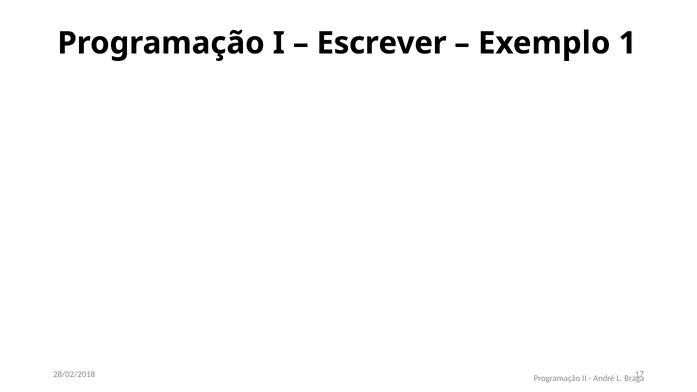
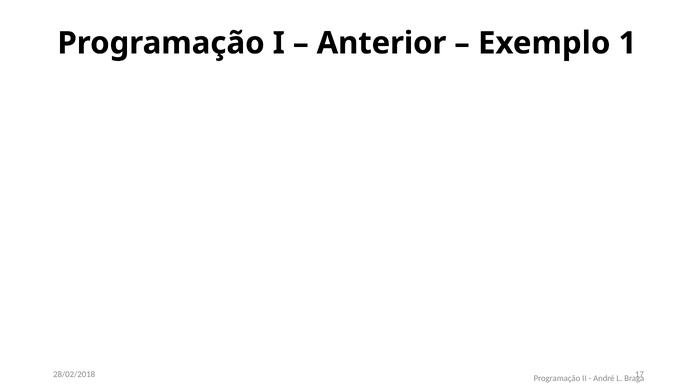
Escrever: Escrever -> Anterior
